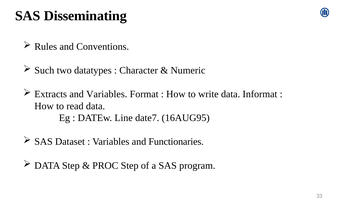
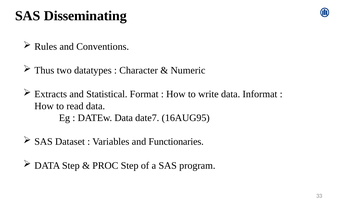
Such: Such -> Thus
and Variables: Variables -> Statistical
DATEw Line: Line -> Data
